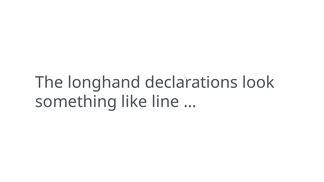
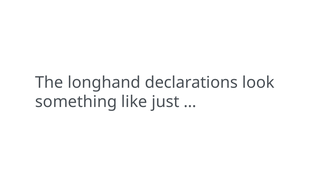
line: line -> just
